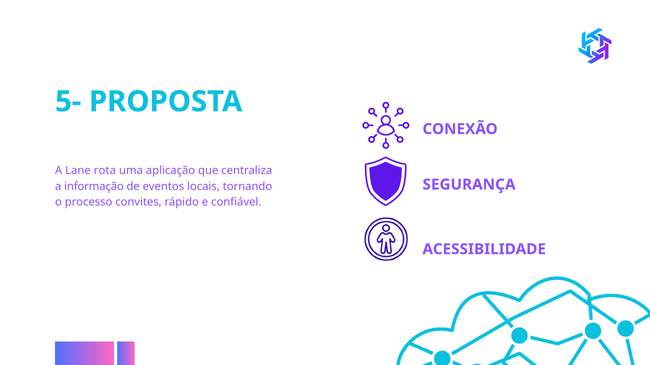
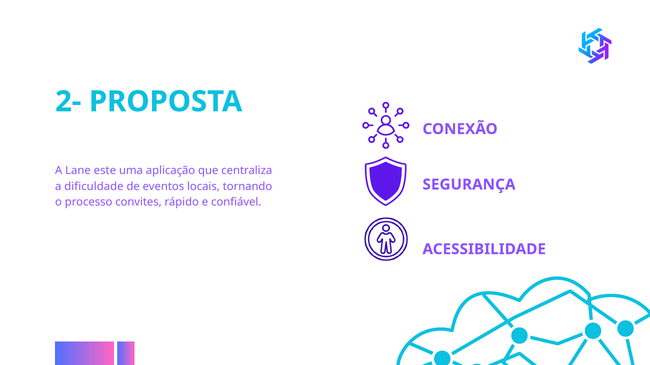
5-: 5- -> 2-
rota: rota -> este
informação: informação -> dificuldade
